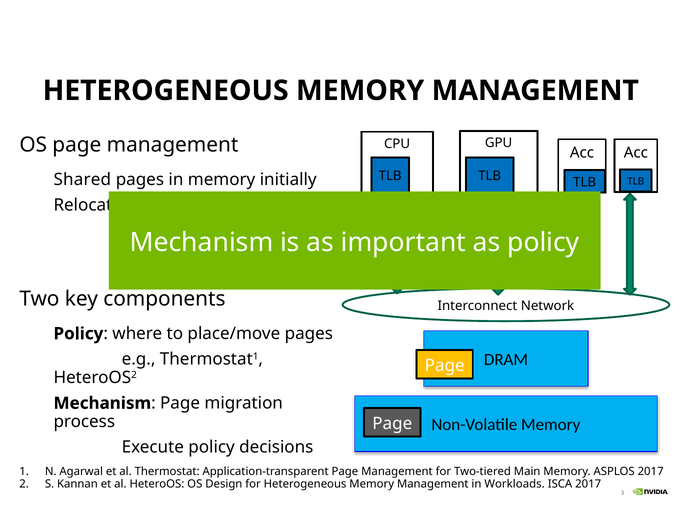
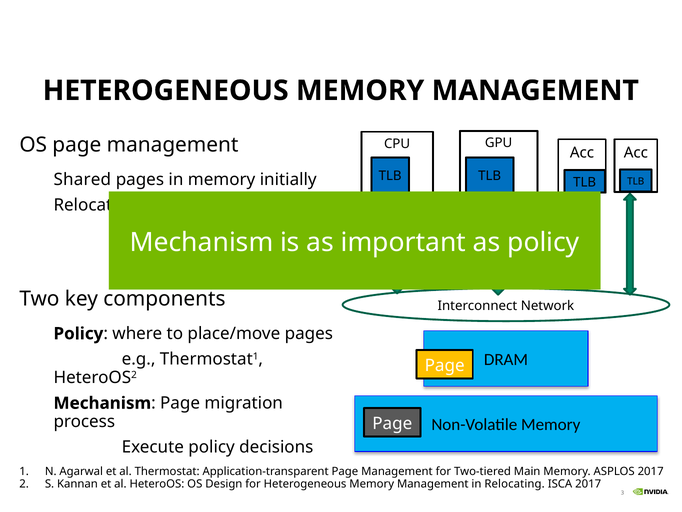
in Workloads: Workloads -> Relocating
